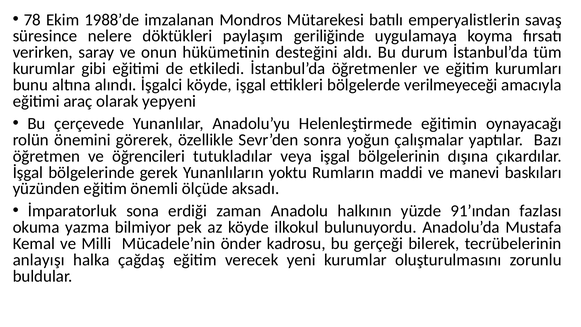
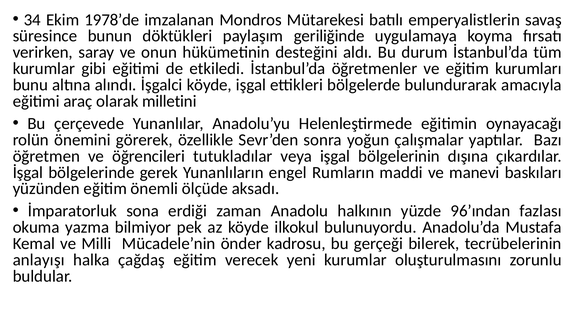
78: 78 -> 34
1988’de: 1988’de -> 1978’de
nelere: nelere -> bunun
verilmeyeceği: verilmeyeceği -> bulundurarak
yepyeni: yepyeni -> milletini
yoktu: yoktu -> engel
91’ından: 91’ından -> 96’ından
